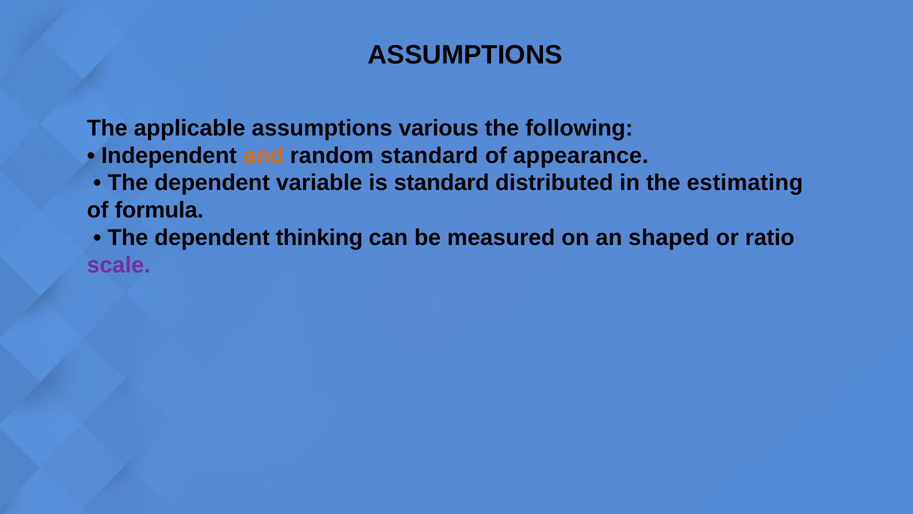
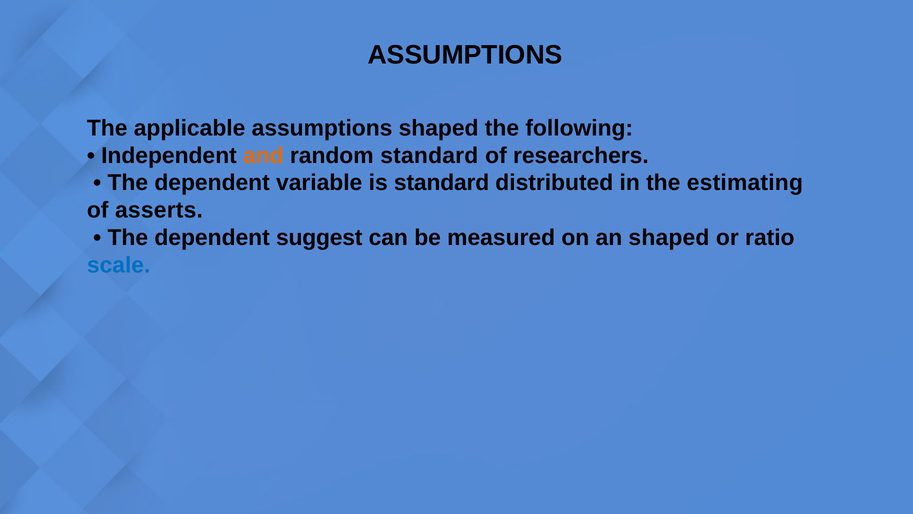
assumptions various: various -> shaped
appearance: appearance -> researchers
formula: formula -> asserts
thinking: thinking -> suggest
scale colour: purple -> blue
